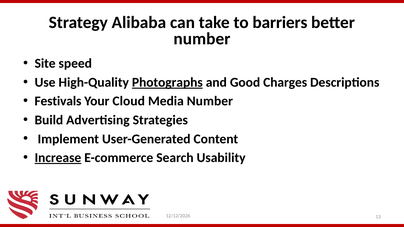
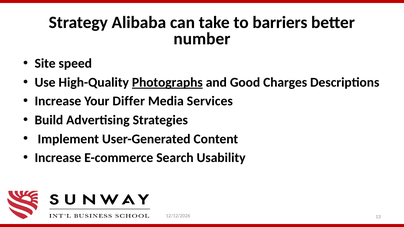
Festivals at (58, 101): Festivals -> Increase
Cloud: Cloud -> Differ
Media Number: Number -> Services
Increase at (58, 158) underline: present -> none
